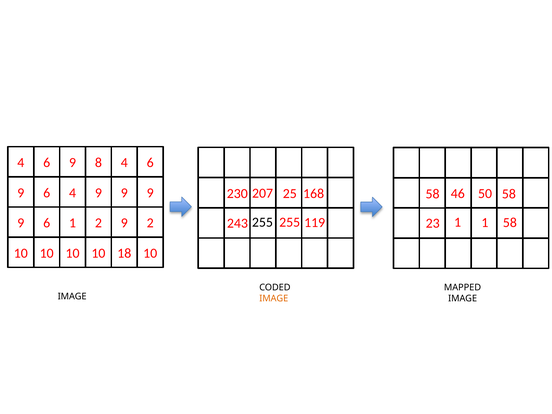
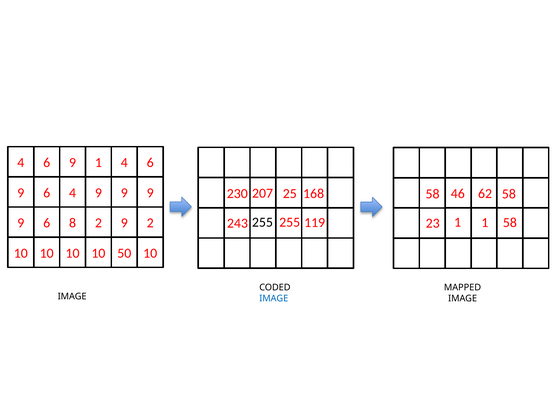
9 8: 8 -> 1
50: 50 -> 62
6 1: 1 -> 8
18: 18 -> 50
IMAGE at (274, 298) colour: orange -> blue
